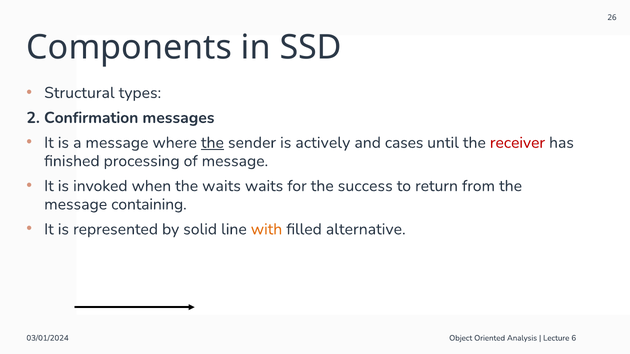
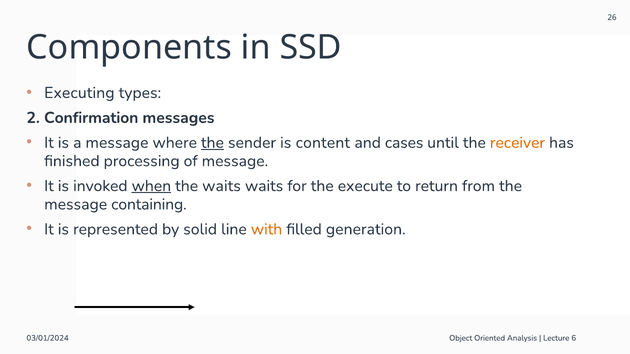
Structural: Structural -> Executing
actively: actively -> content
receiver colour: red -> orange
when underline: none -> present
success: success -> execute
alternative: alternative -> generation
